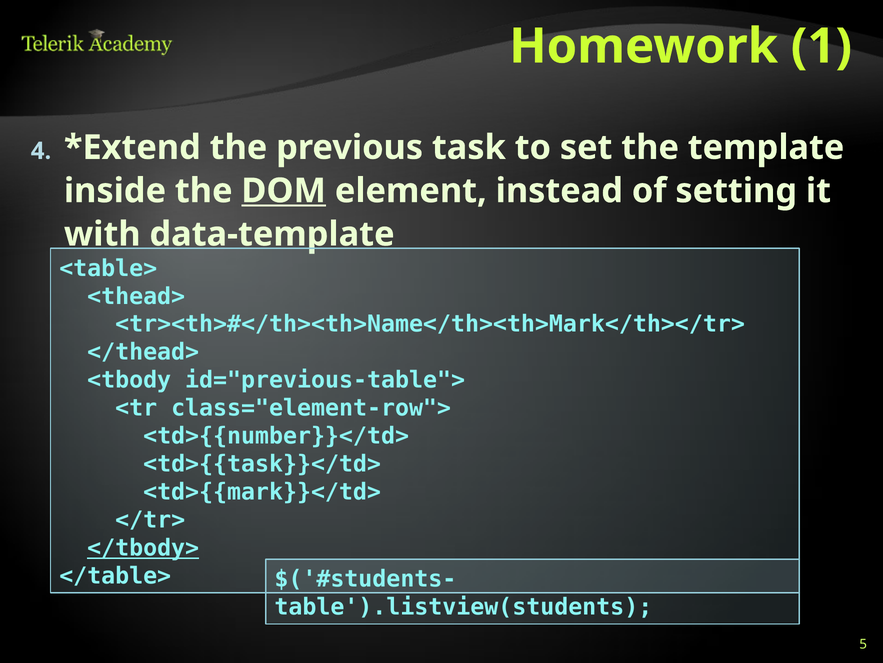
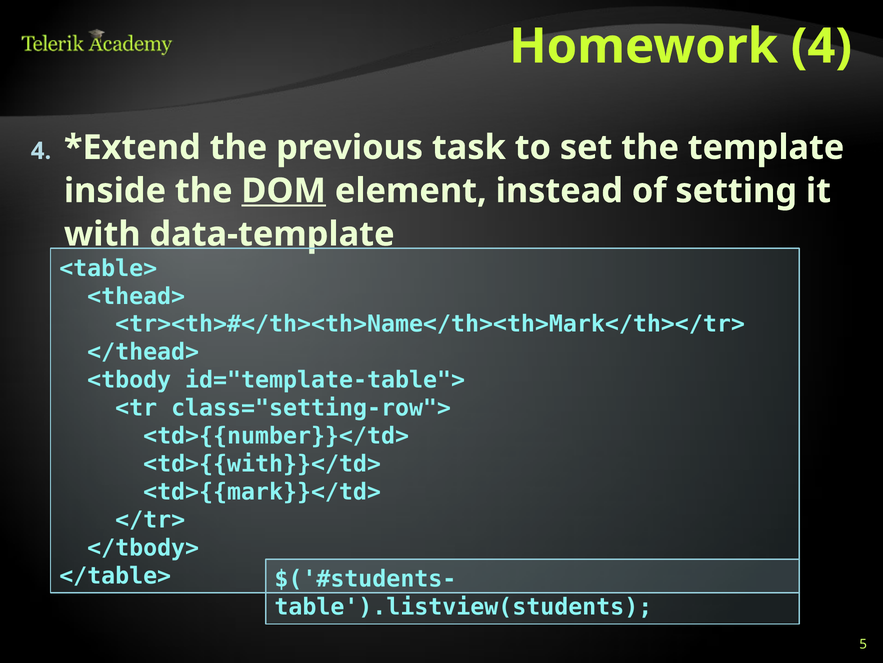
Homework 1: 1 -> 4
id="previous-table">: id="previous-table"> -> id="template-table">
class="element-row">: class="element-row"> -> class="setting-row">
<td>{{task}}</td>: <td>{{task}}</td> -> <td>{{with}}</td>
</tbody> underline: present -> none
